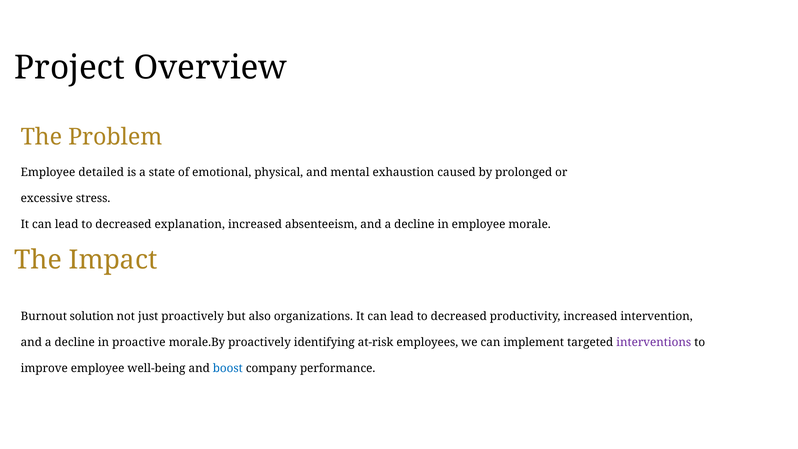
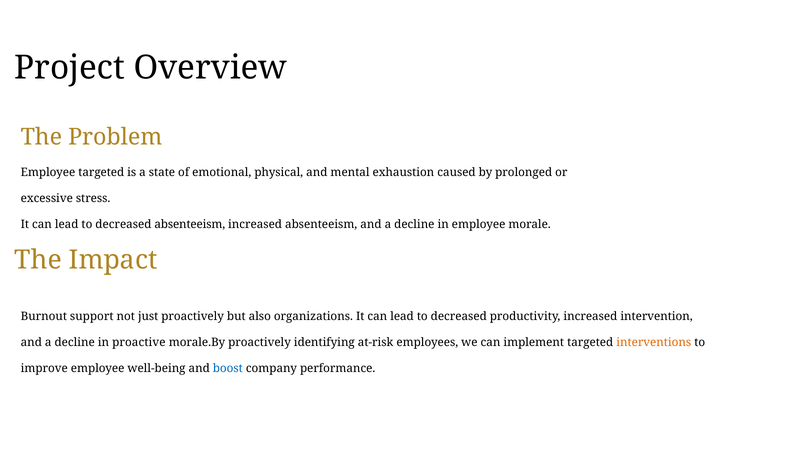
Employee detailed: detailed -> targeted
decreased explanation: explanation -> absenteeism
solution: solution -> support
interventions colour: purple -> orange
